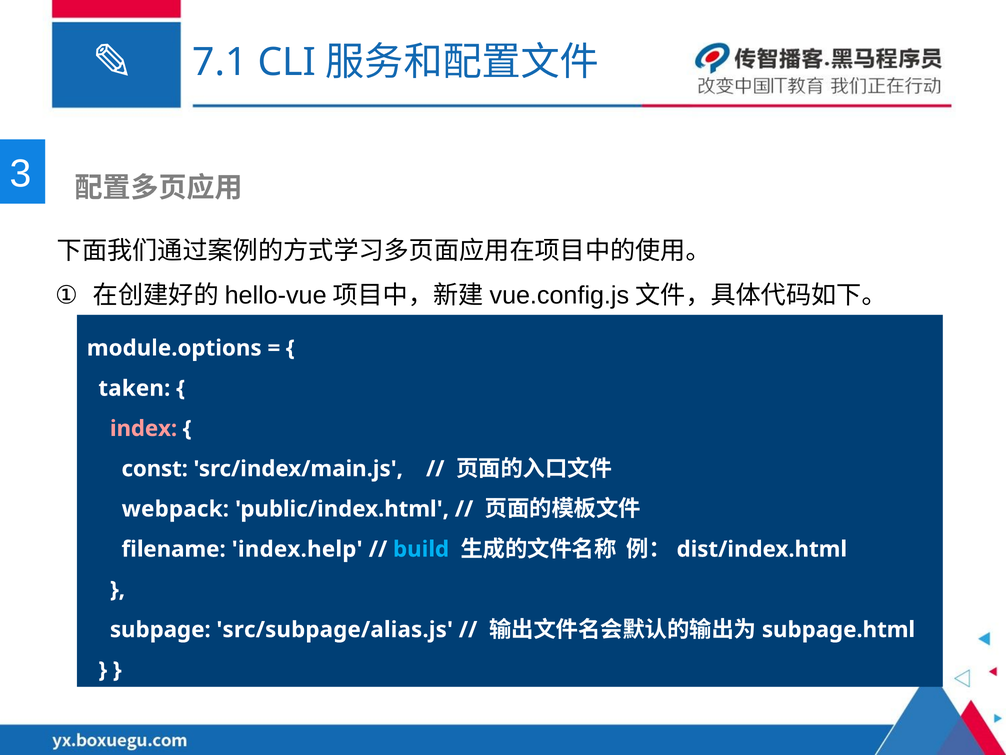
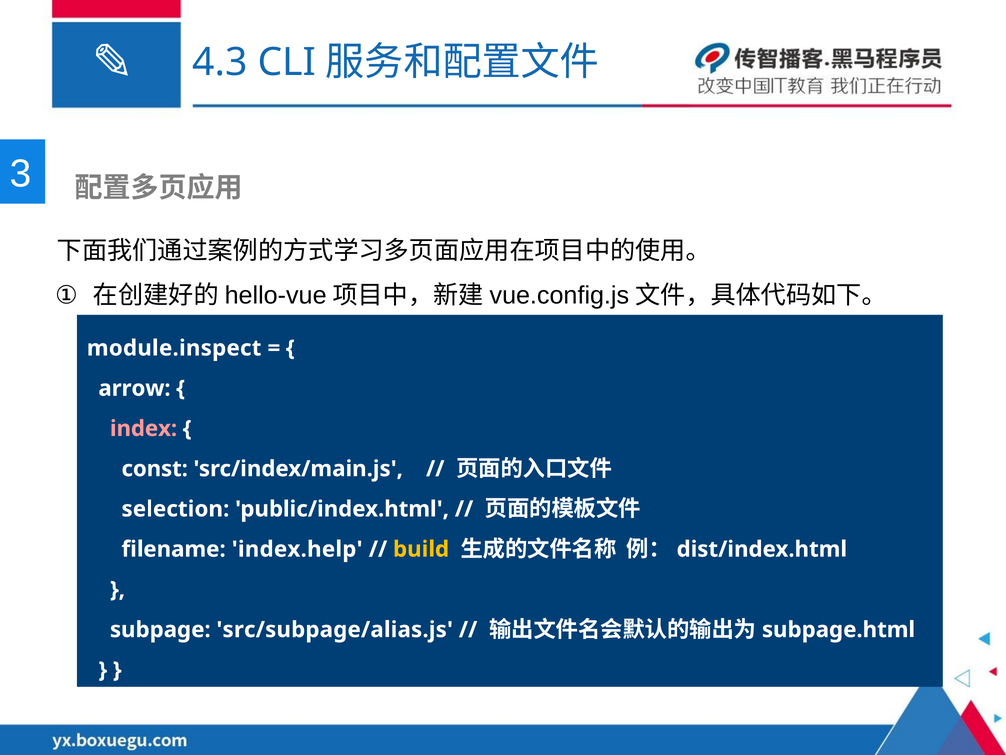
7.1: 7.1 -> 4.3
module.options: module.options -> module.inspect
taken: taken -> arrow
webpack: webpack -> selection
build colour: light blue -> yellow
